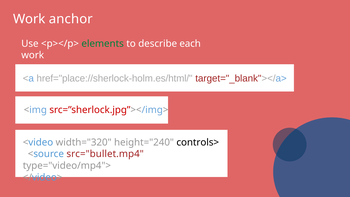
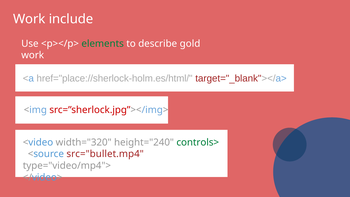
anchor: anchor -> include
each: each -> gold
controls> colour: black -> green
